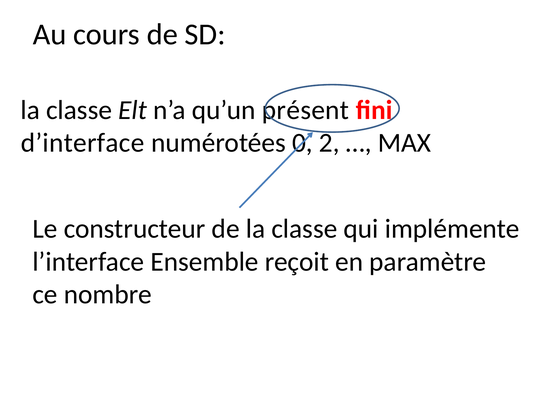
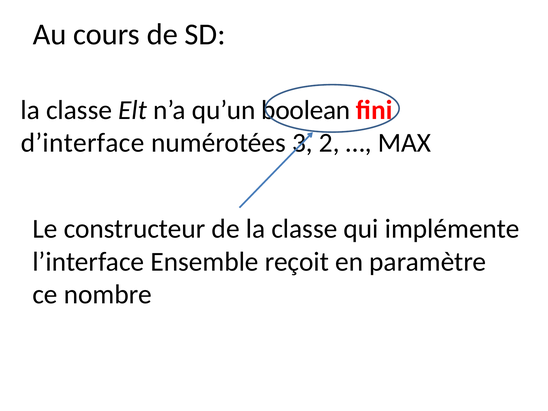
présent: présent -> boolean
0: 0 -> 3
